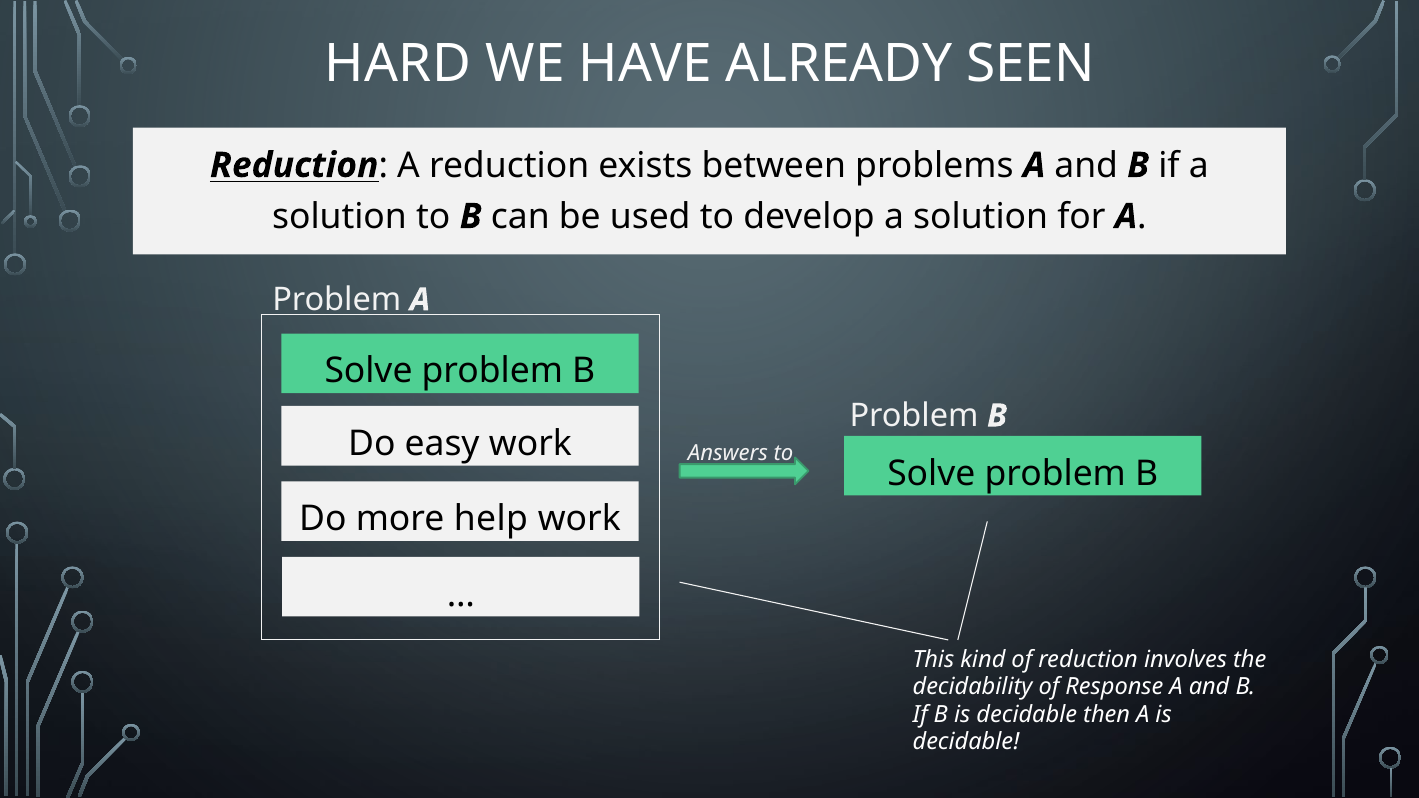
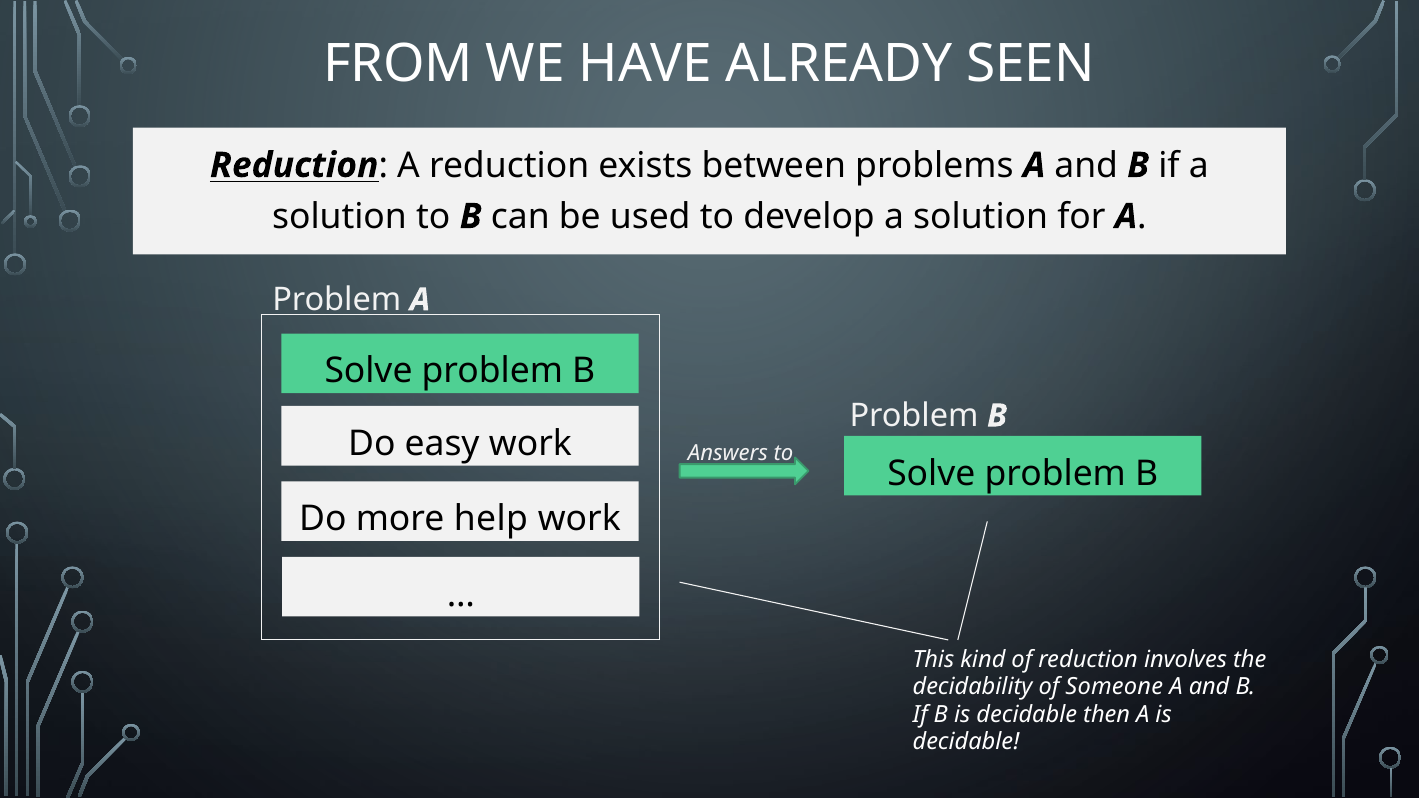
HARD: HARD -> FROM
Response: Response -> Someone
